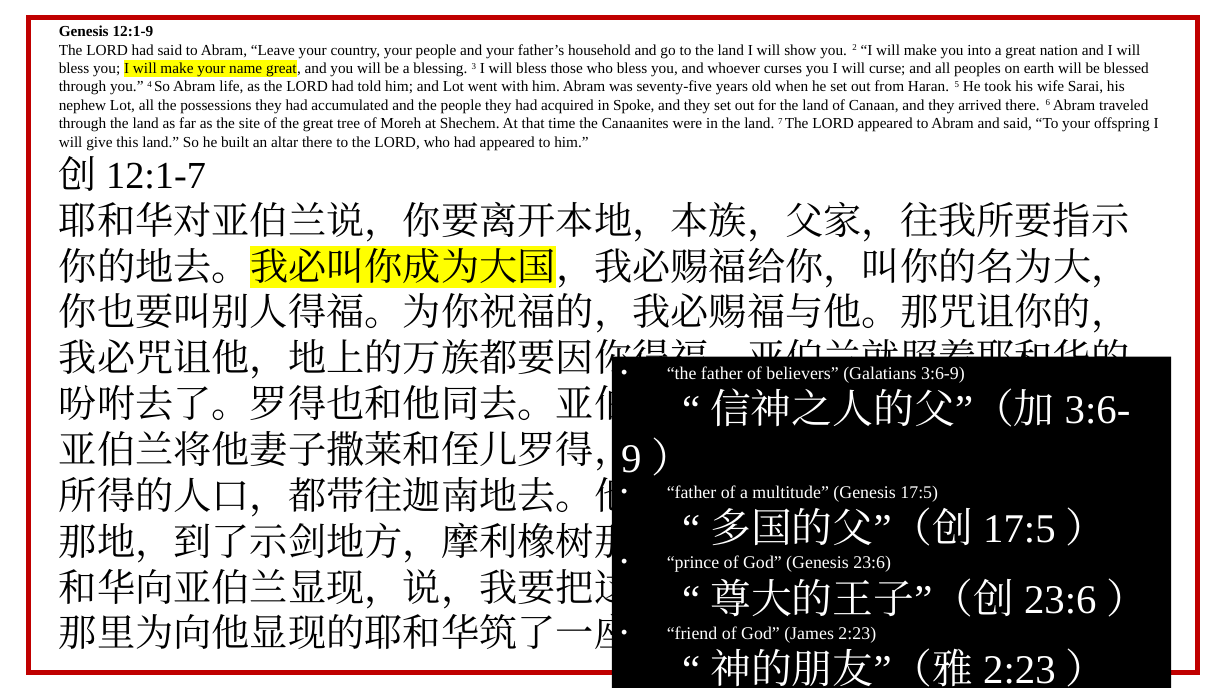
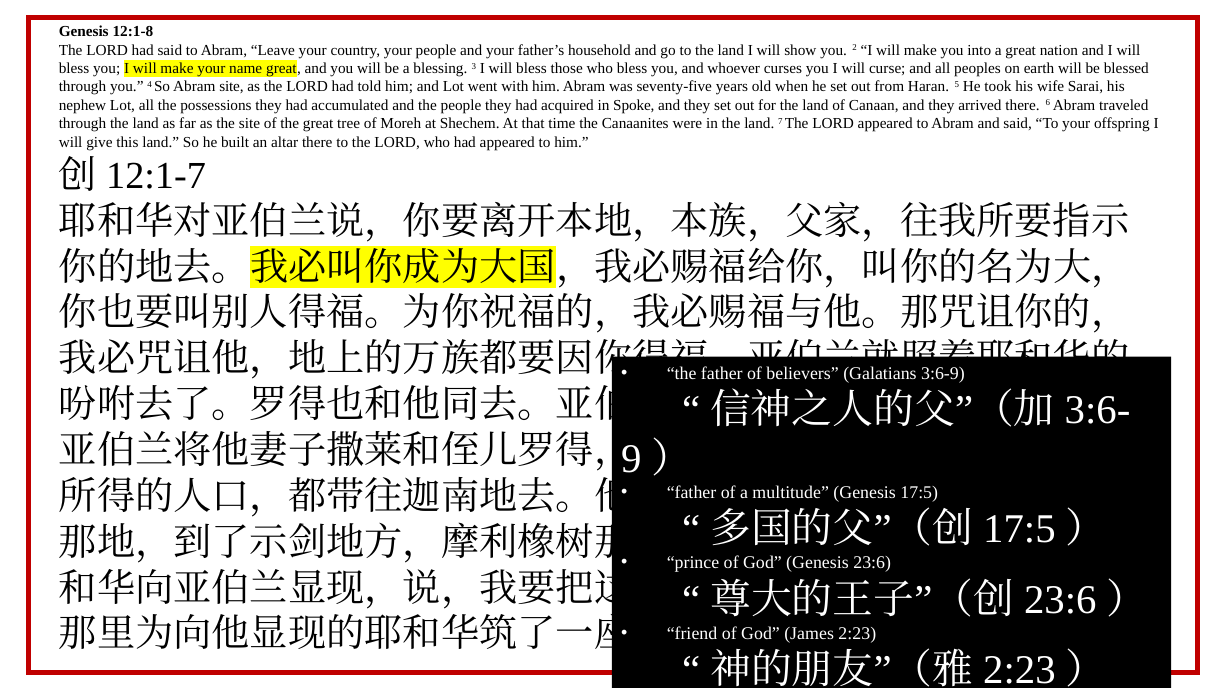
12:1-9: 12:1-9 -> 12:1-8
Abram life: life -> site
